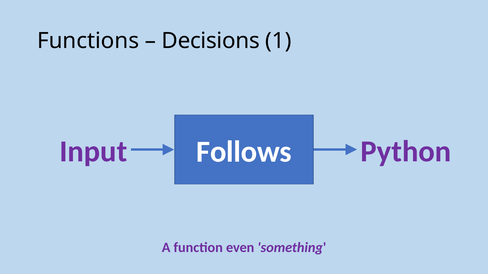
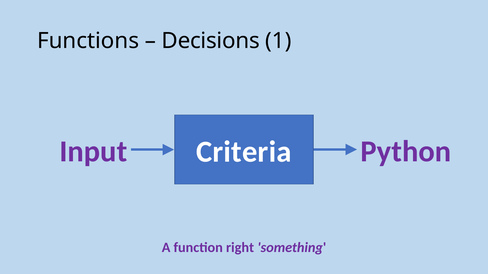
Follows: Follows -> Criteria
even: even -> right
